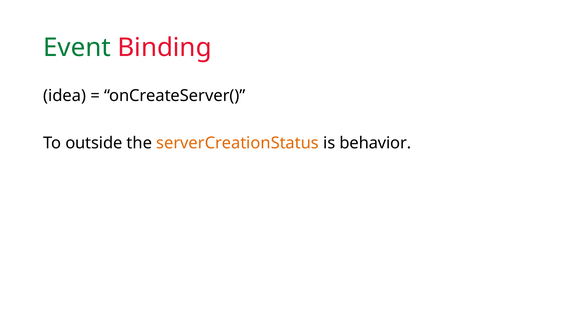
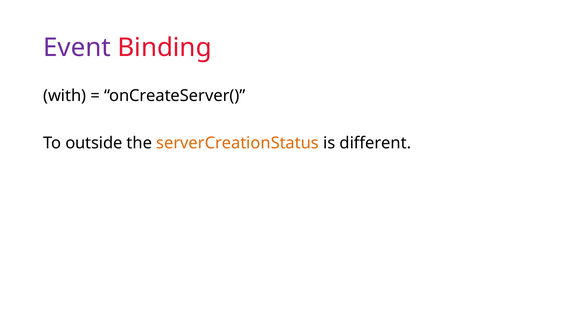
Event colour: green -> purple
idea: idea -> with
behavior: behavior -> different
